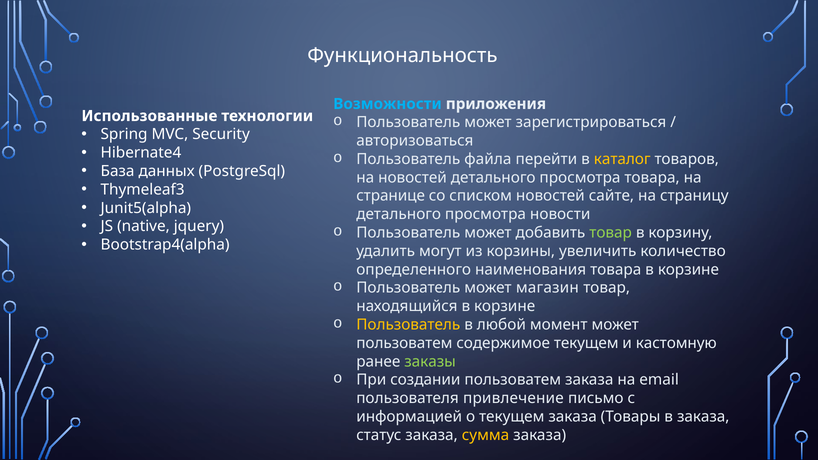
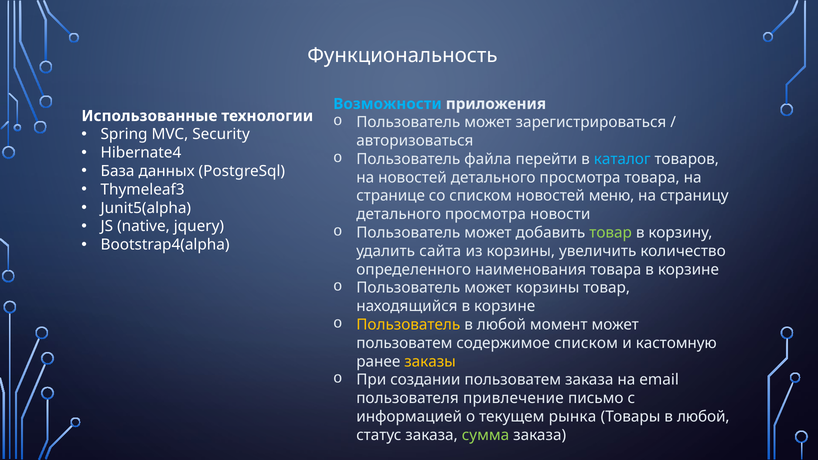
каталог colour: yellow -> light blue
сайте: сайте -> меню
могут: могут -> сайта
может магазин: магазин -> корзины
содержимое текущем: текущем -> списком
заказы colour: light green -> yellow
текущем заказа: заказа -> рынка
Товары в заказа: заказа -> любой
сумма colour: yellow -> light green
